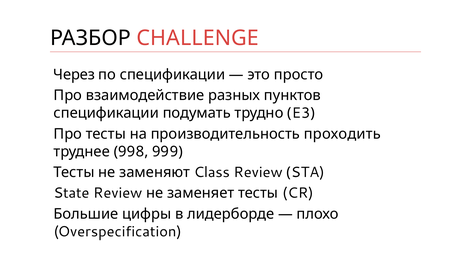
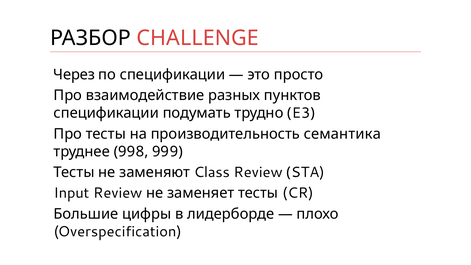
проходить: проходить -> семантика
State: State -> Input
